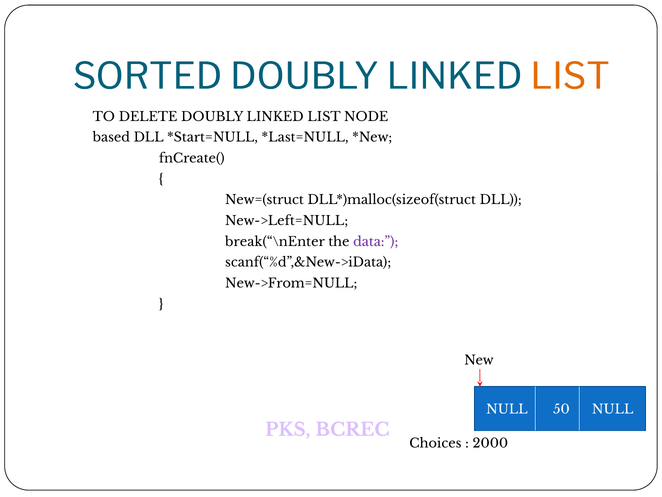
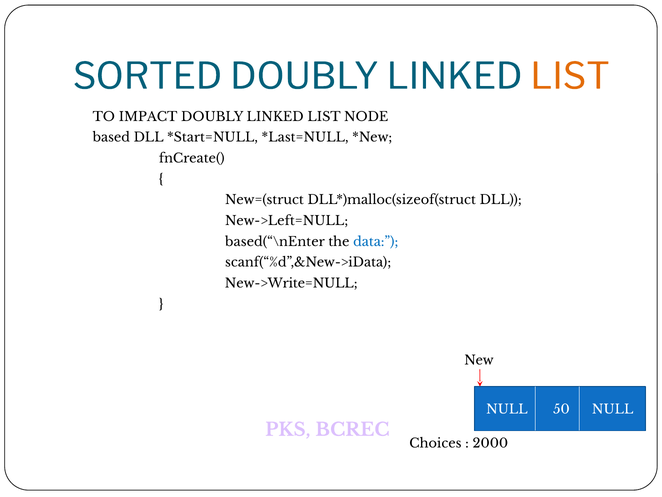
DELETE: DELETE -> IMPACT
break(“\nEnter: break(“\nEnter -> based(“\nEnter
data colour: purple -> blue
New->From=NULL: New->From=NULL -> New->Write=NULL
